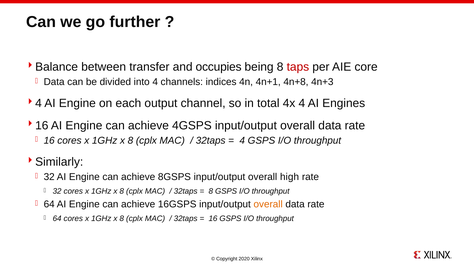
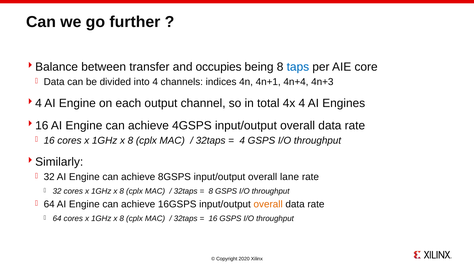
taps colour: red -> blue
4n+8: 4n+8 -> 4n+4
high: high -> lane
